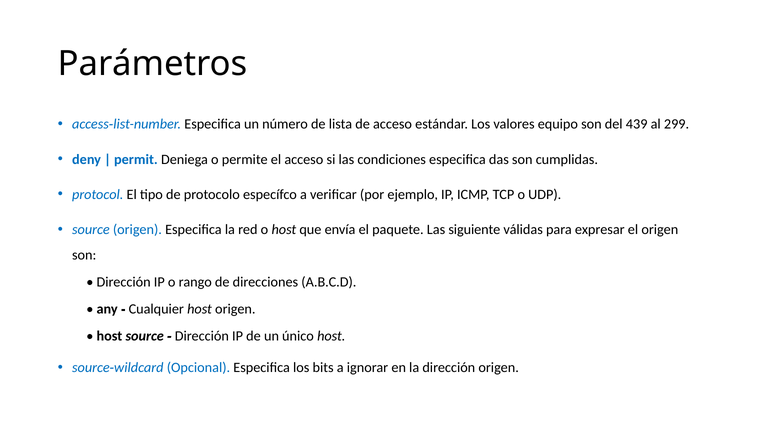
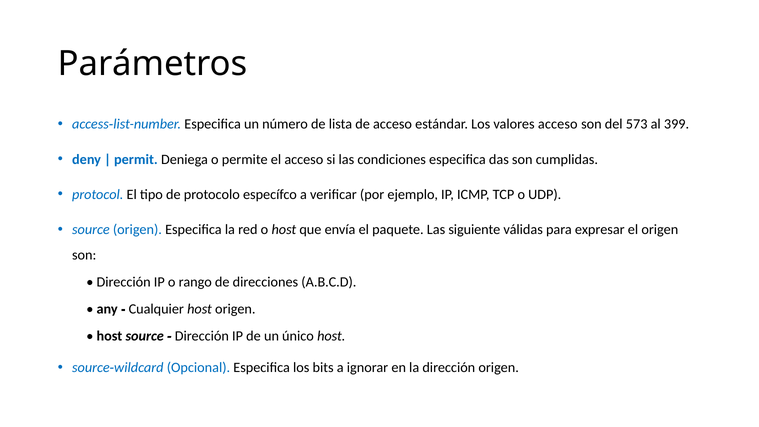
valores equipo: equipo -> acceso
439: 439 -> 573
299: 299 -> 399
